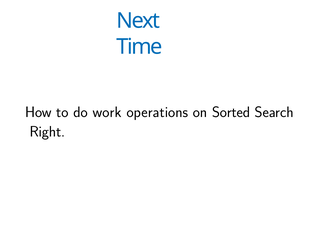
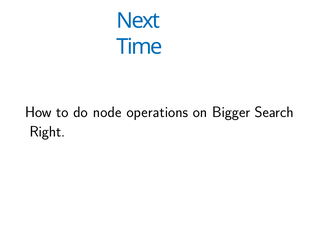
work: work -> node
Sorted: Sorted -> Bigger
